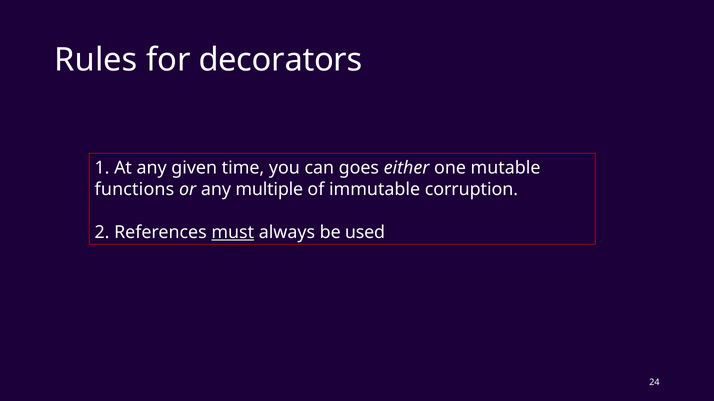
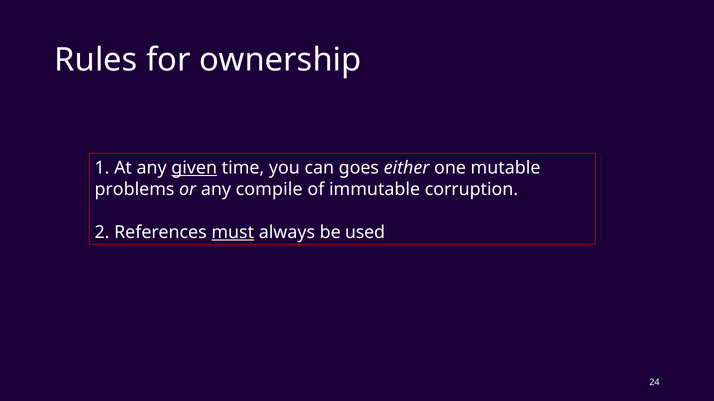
decorators: decorators -> ownership
given underline: none -> present
functions: functions -> problems
multiple: multiple -> compile
